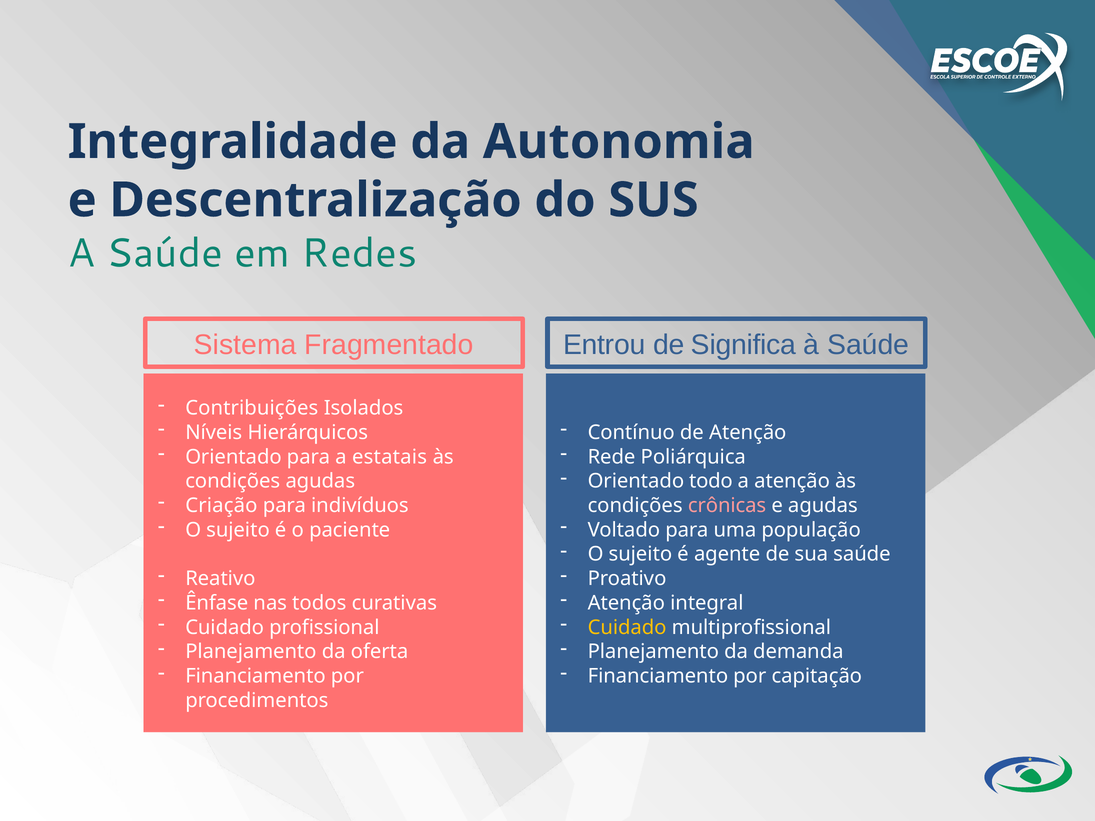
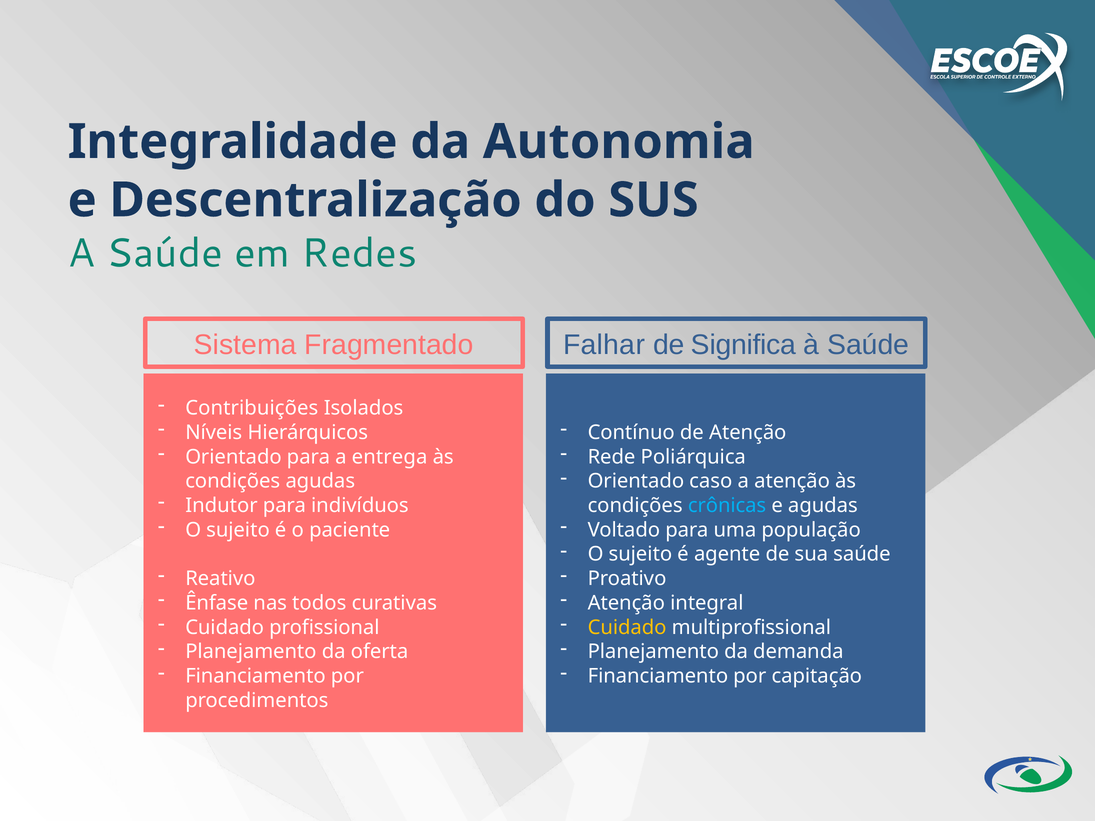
Entrou: Entrou -> Falhar
estatais: estatais -> entrega
todo: todo -> caso
Criação: Criação -> Indutor
crônicas colour: pink -> light blue
